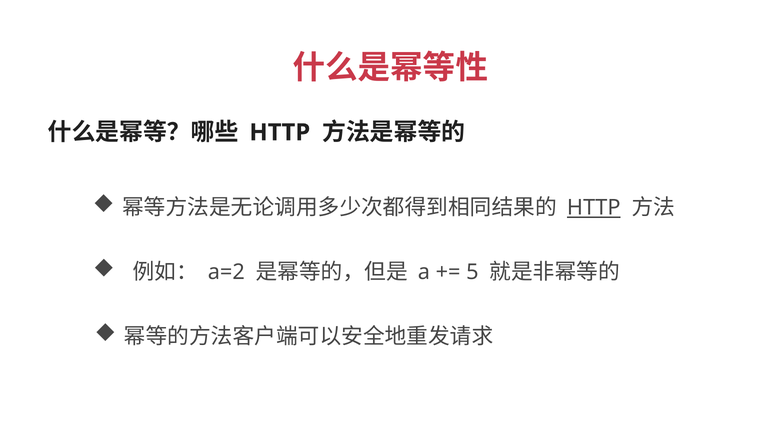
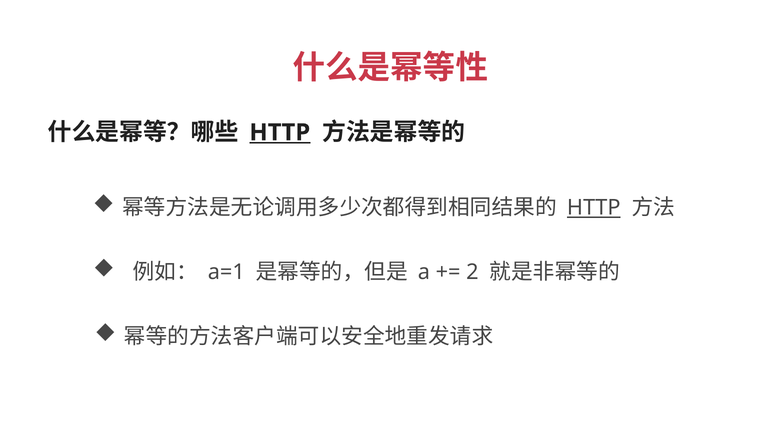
HTTP at (280, 132) underline: none -> present
a=2: a=2 -> a=1
5: 5 -> 2
